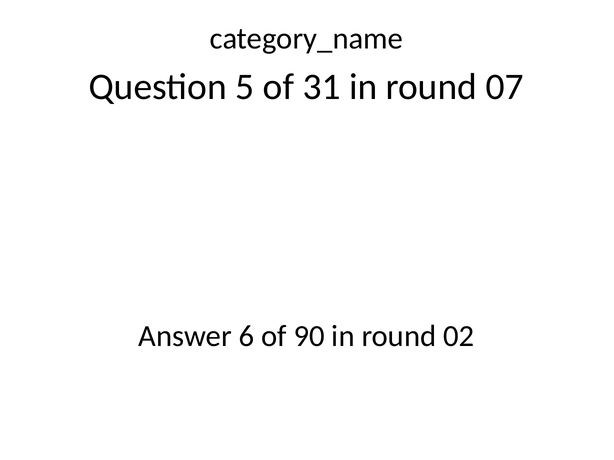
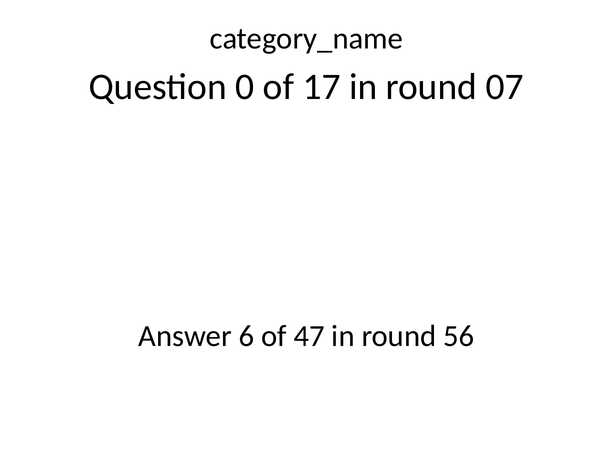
5: 5 -> 0
31: 31 -> 17
90: 90 -> 47
02: 02 -> 56
